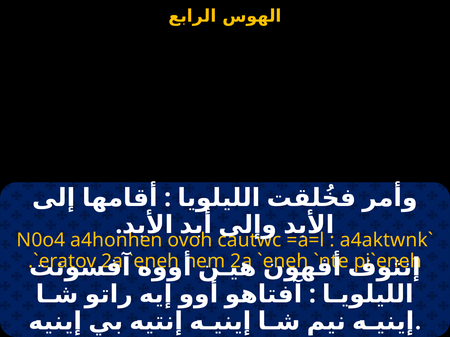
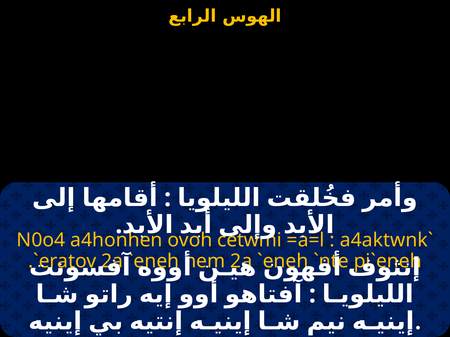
cautwc: cautwc -> cetwmi
